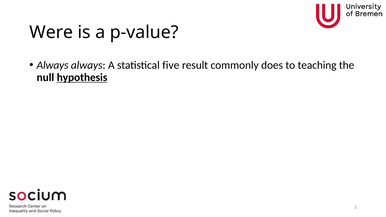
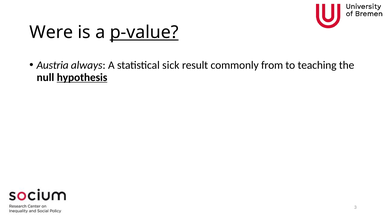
p-value underline: none -> present
Always at (53, 65): Always -> Austria
five: five -> sick
does: does -> from
